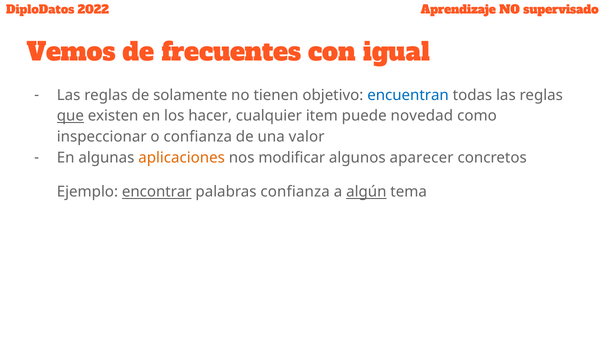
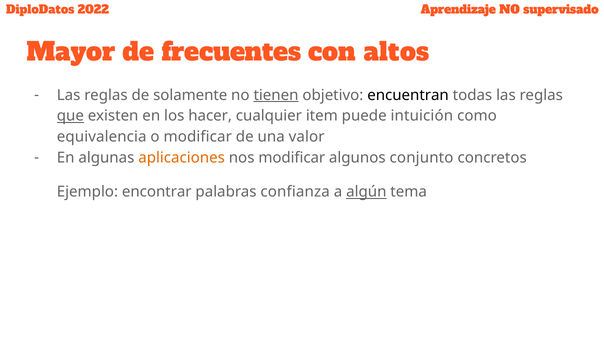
Vemos: Vemos -> Mayor
igual: igual -> altos
tienen underline: none -> present
encuentran colour: blue -> black
novedad: novedad -> intuición
inspeccionar: inspeccionar -> equivalencia
o confianza: confianza -> modificar
aparecer: aparecer -> conjunto
encontrar underline: present -> none
